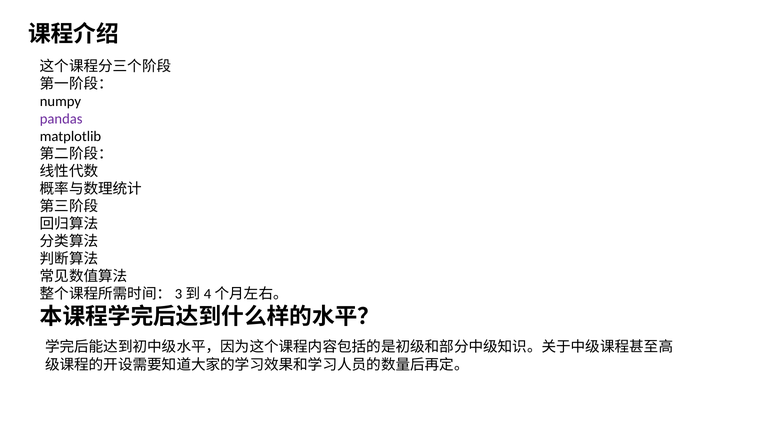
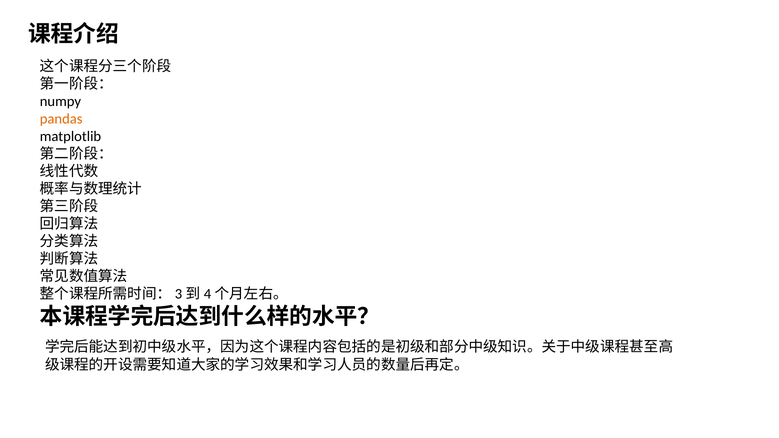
pandas colour: purple -> orange
